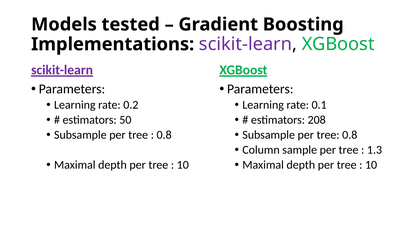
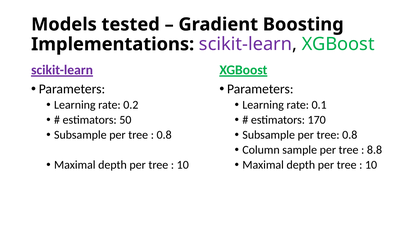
208: 208 -> 170
1.3: 1.3 -> 8.8
